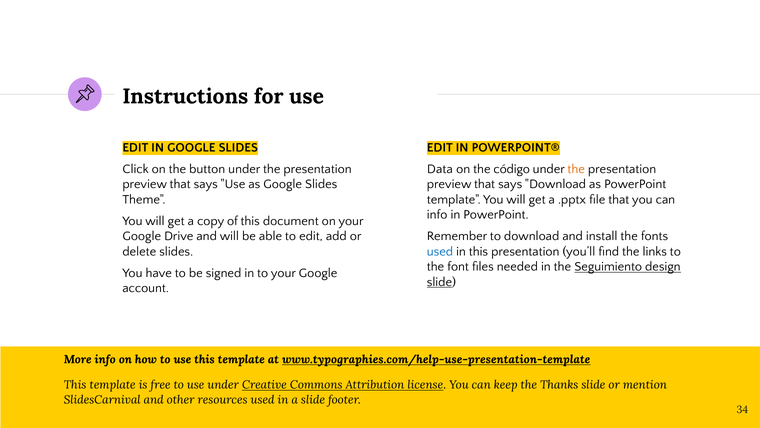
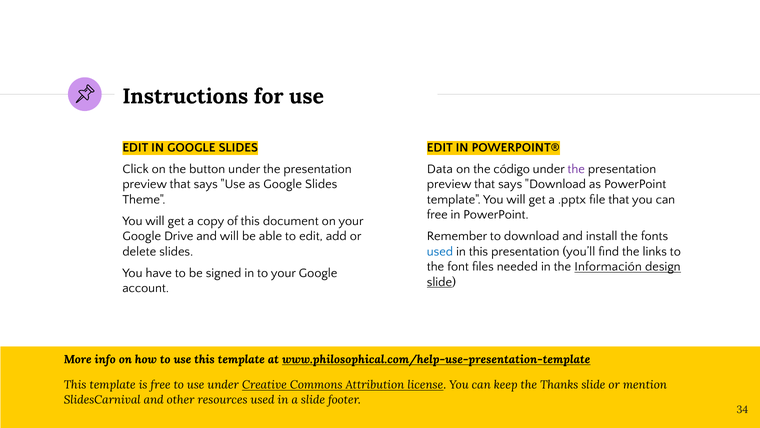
the at (576, 169) colour: orange -> purple
info at (437, 214): info -> free
Seguimiento: Seguimiento -> Información
www.typographies.com/help-use-presentation-template: www.typographies.com/help-use-presentation-template -> www.philosophical.com/help-use-presentation-template
